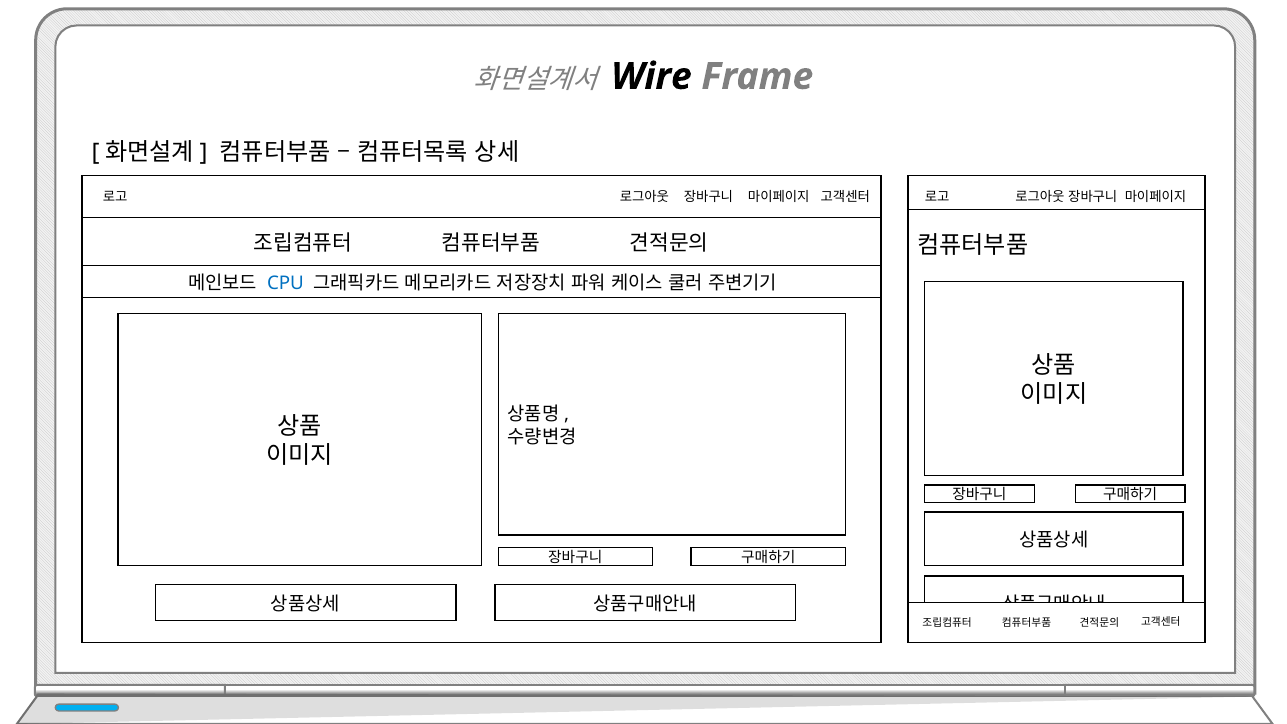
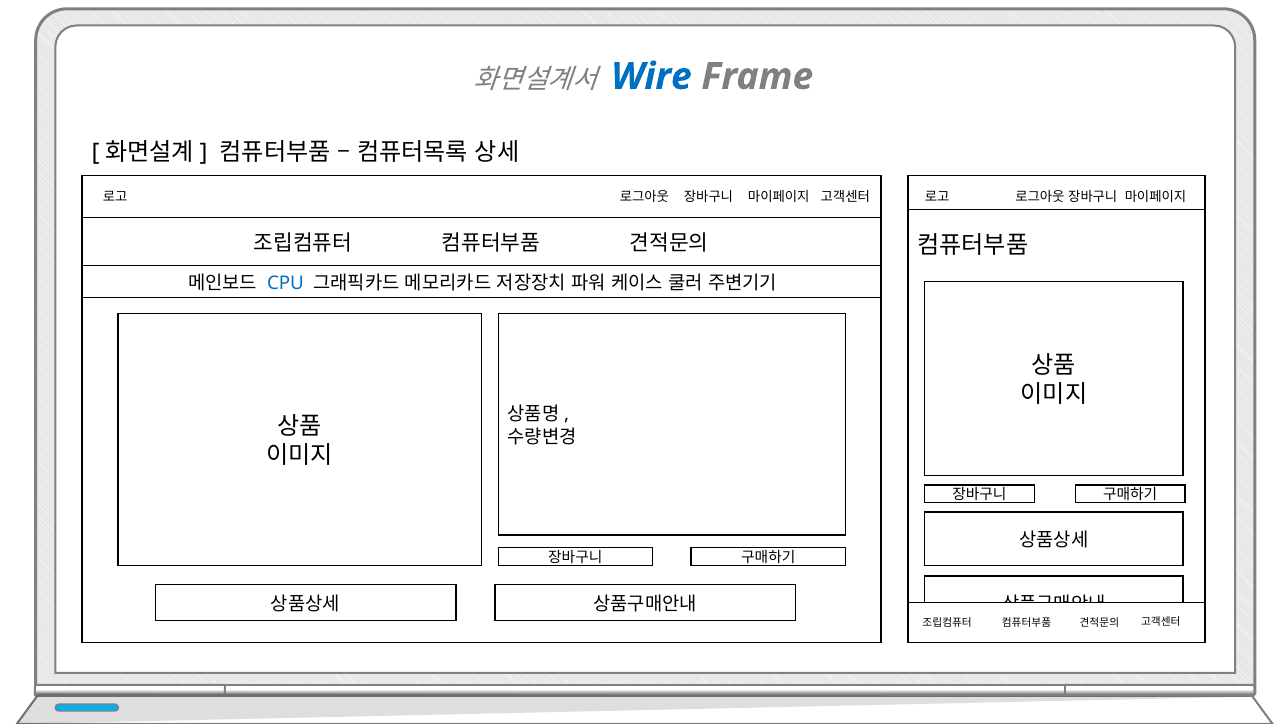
Wire colour: black -> blue
